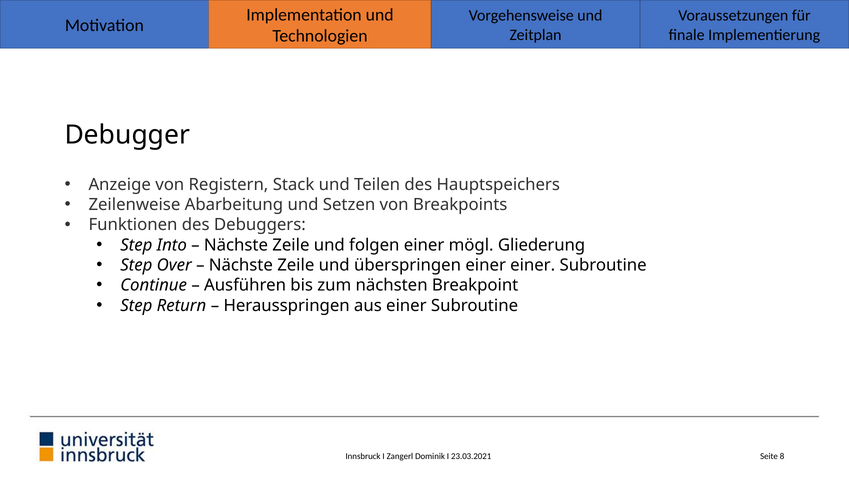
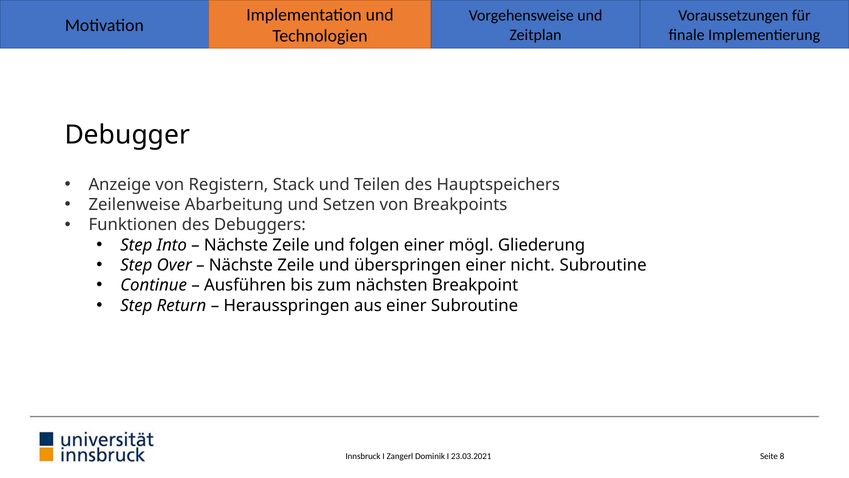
einer einer: einer -> nicht
